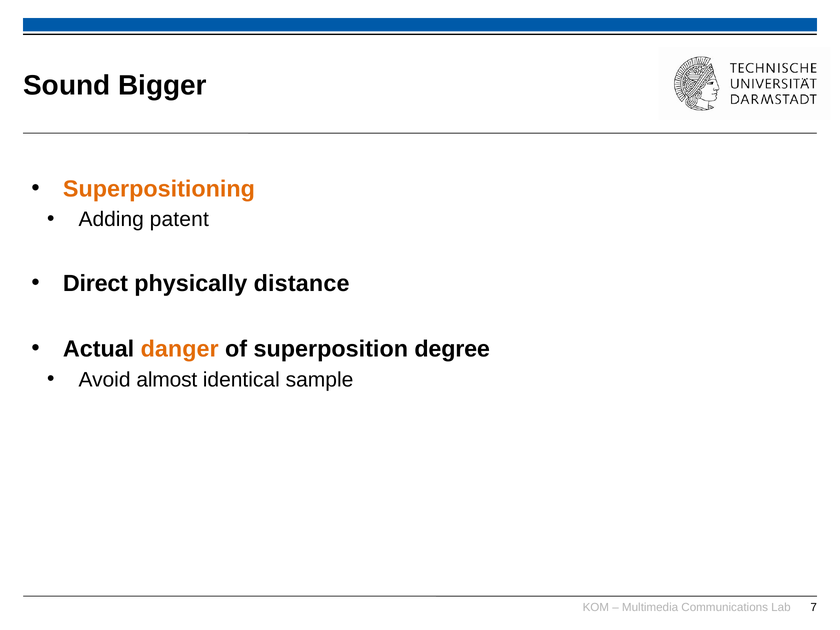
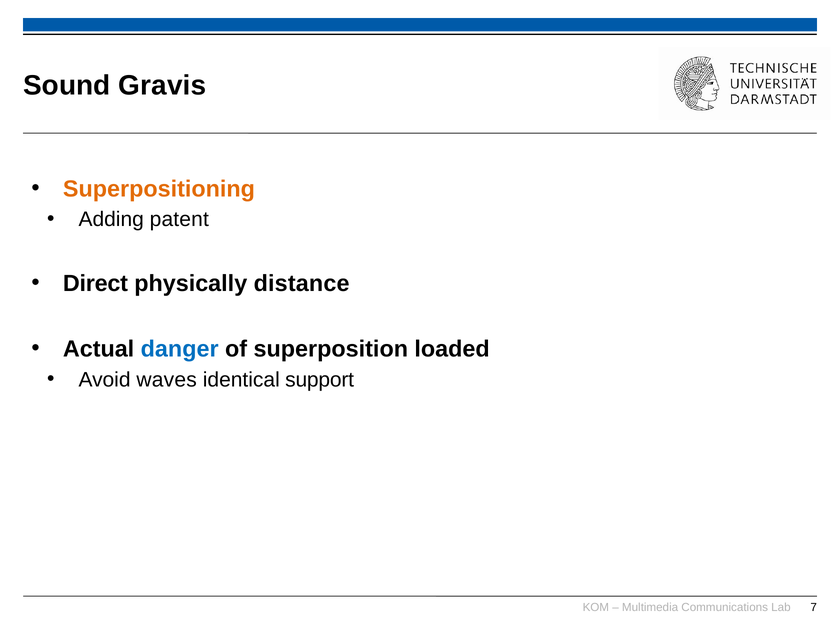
Bigger: Bigger -> Gravis
danger colour: orange -> blue
degree: degree -> loaded
almost: almost -> waves
sample: sample -> support
